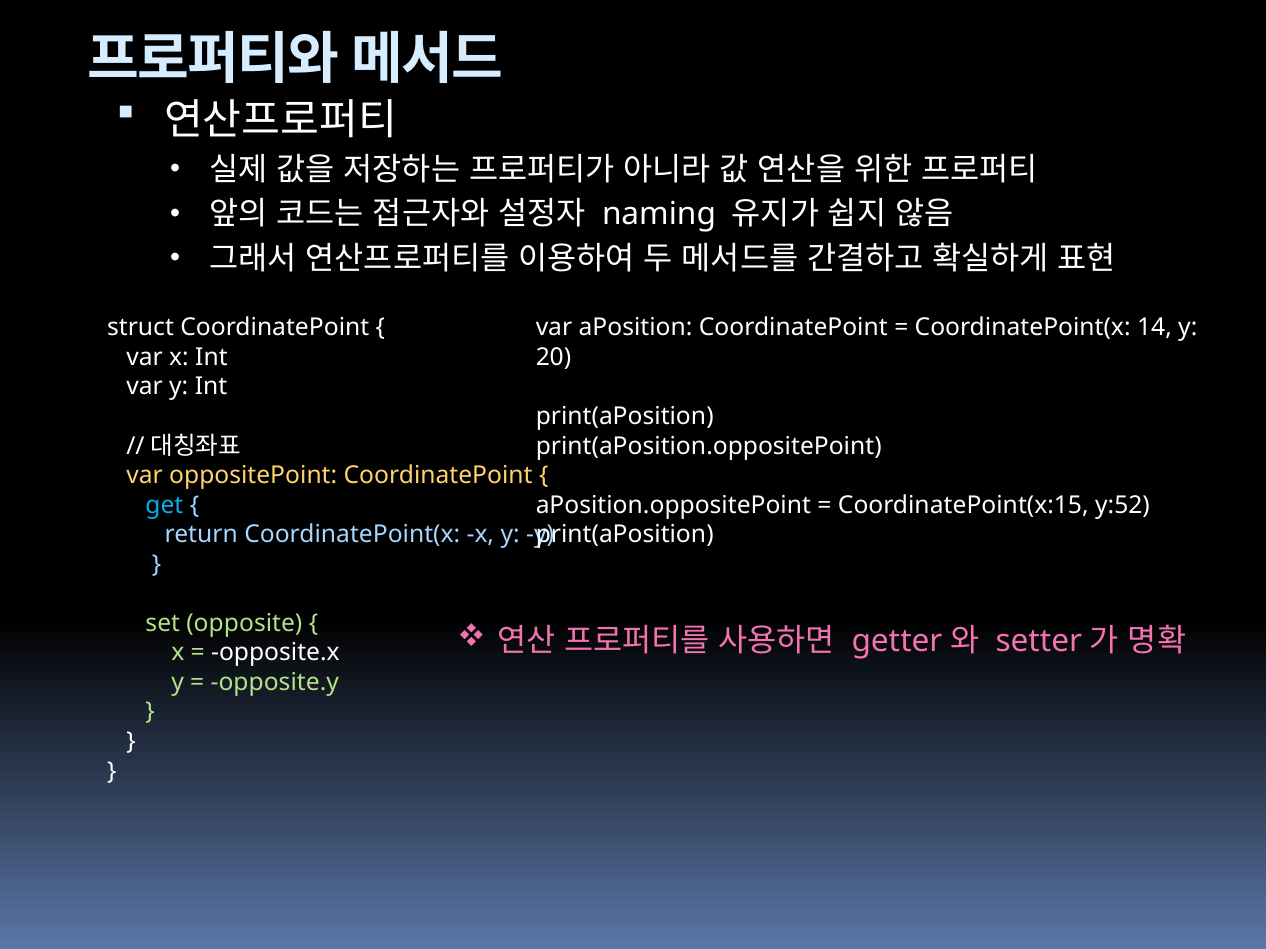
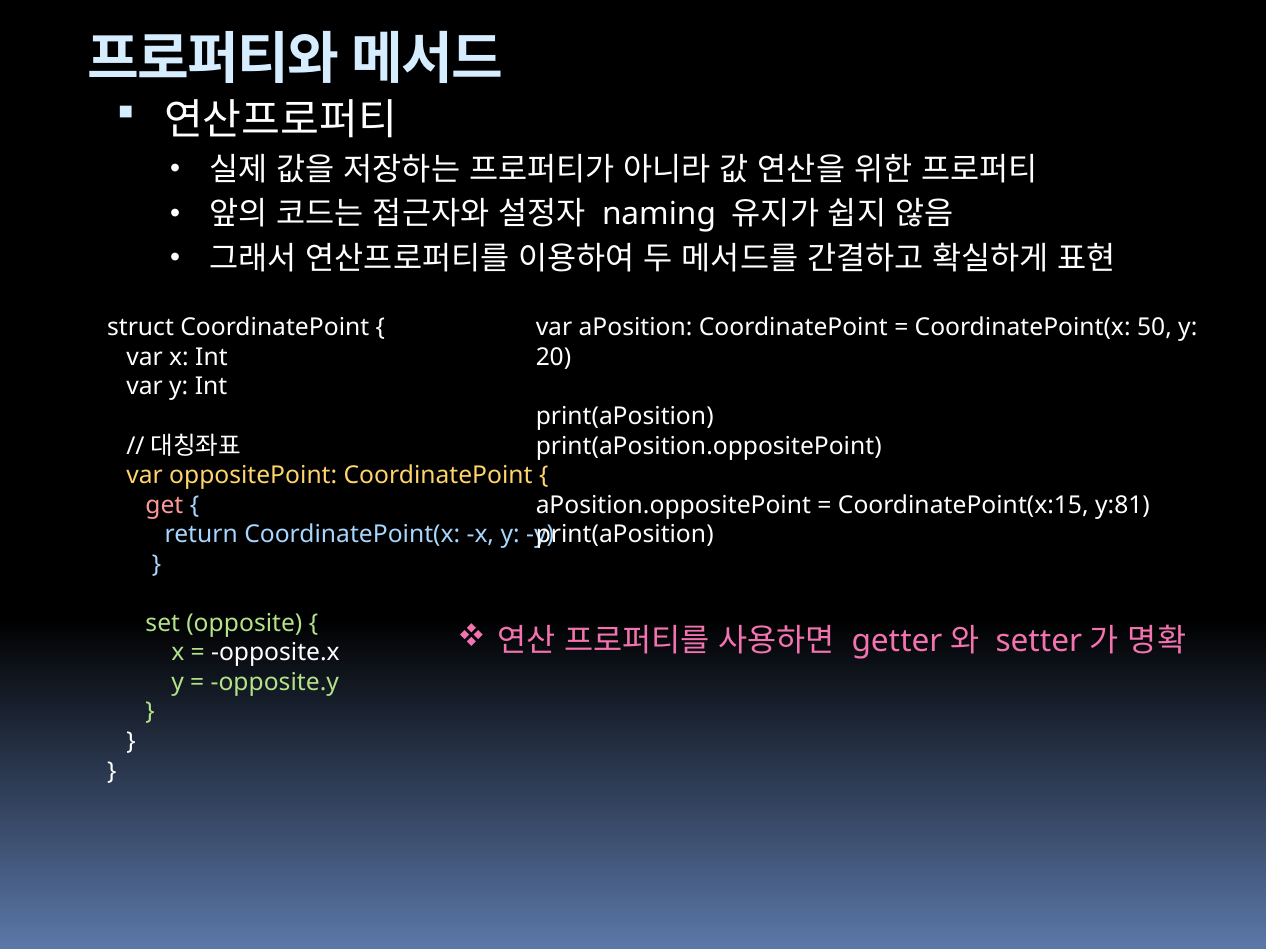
14: 14 -> 50
get colour: light blue -> pink
y:52: y:52 -> y:81
